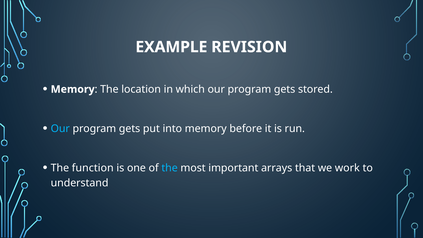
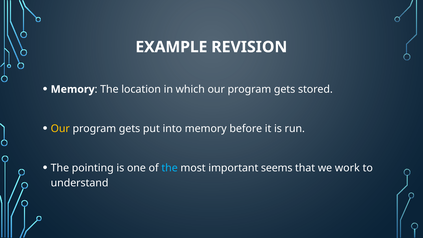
Our at (60, 129) colour: light blue -> yellow
function: function -> pointing
arrays: arrays -> seems
